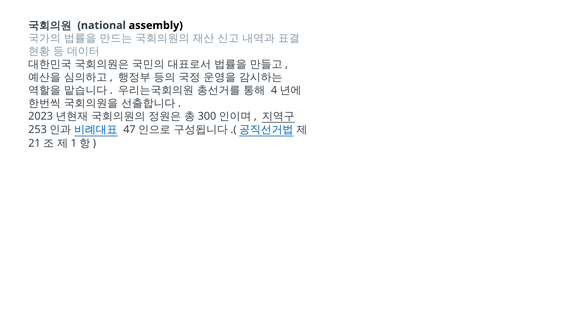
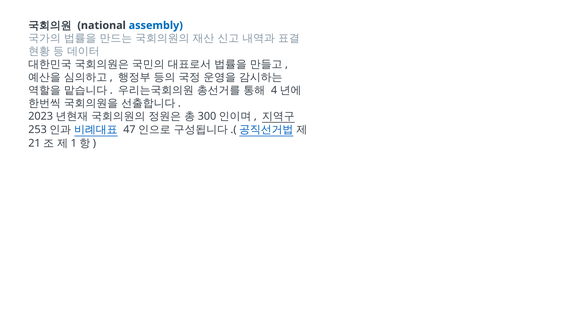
assembly colour: black -> blue
